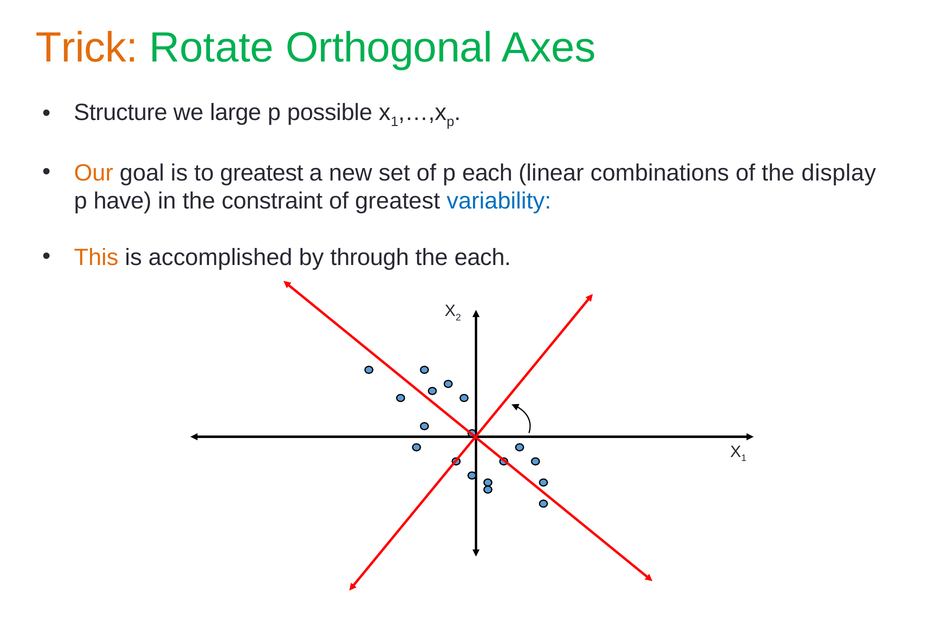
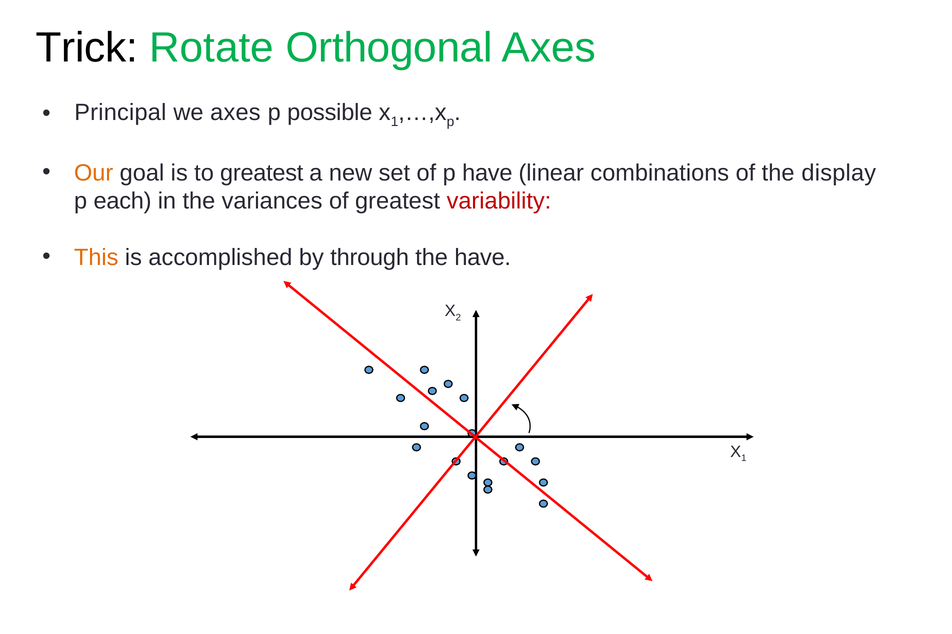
Trick colour: orange -> black
Structure: Structure -> Principal
we large: large -> axes
p each: each -> have
have: have -> each
constraint: constraint -> variances
variability colour: blue -> red
the each: each -> have
